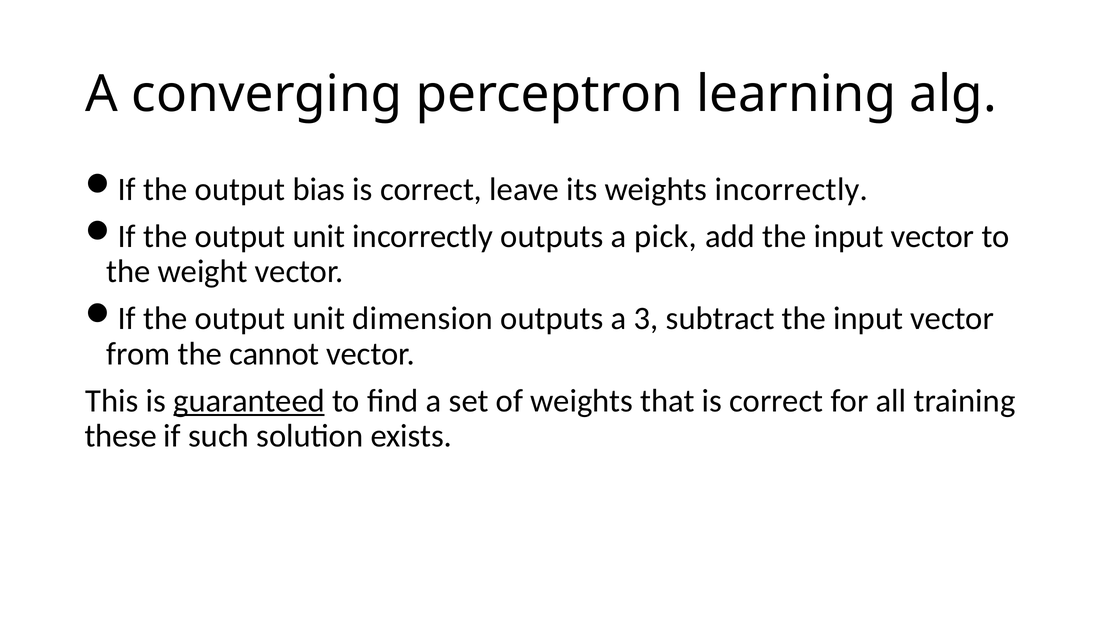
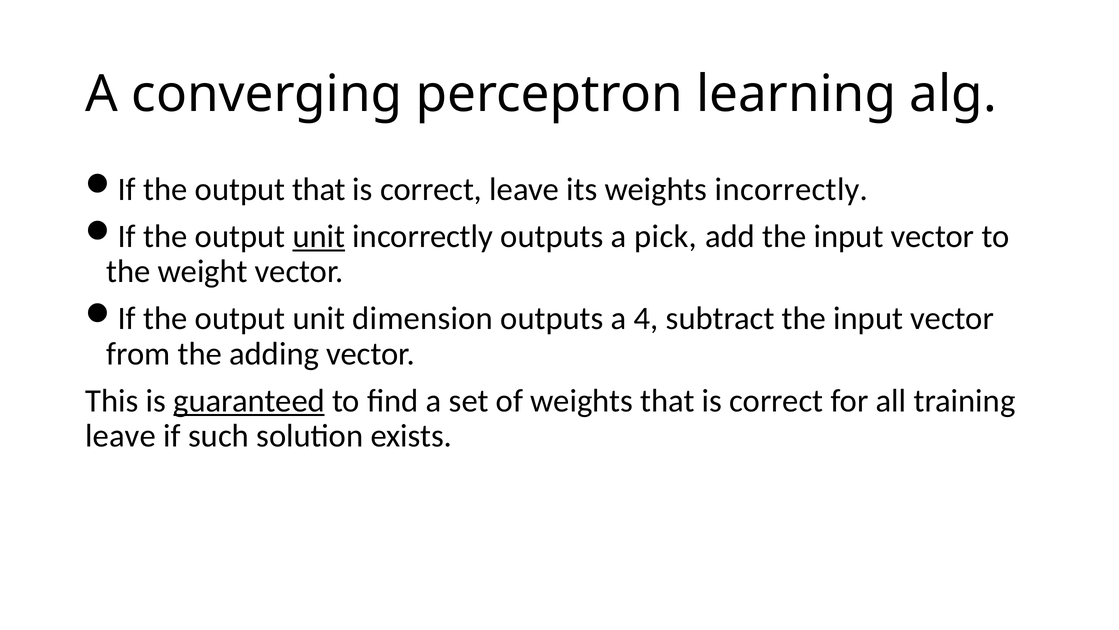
output bias: bias -> that
unit at (319, 236) underline: none -> present
3: 3 -> 4
cannot: cannot -> adding
these at (121, 436): these -> leave
